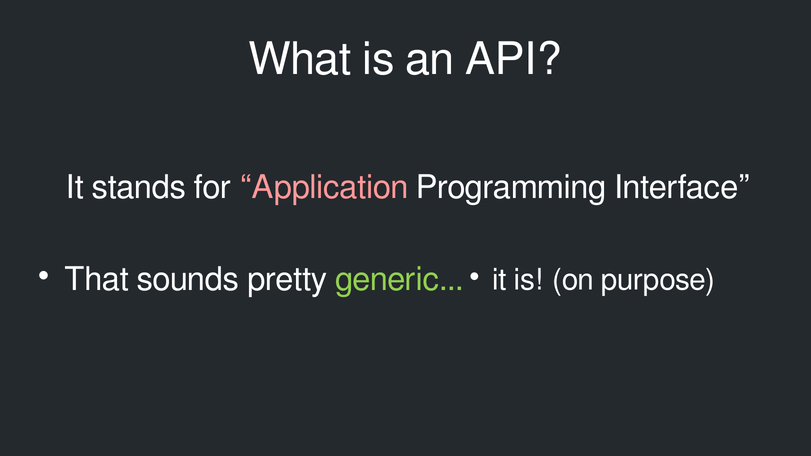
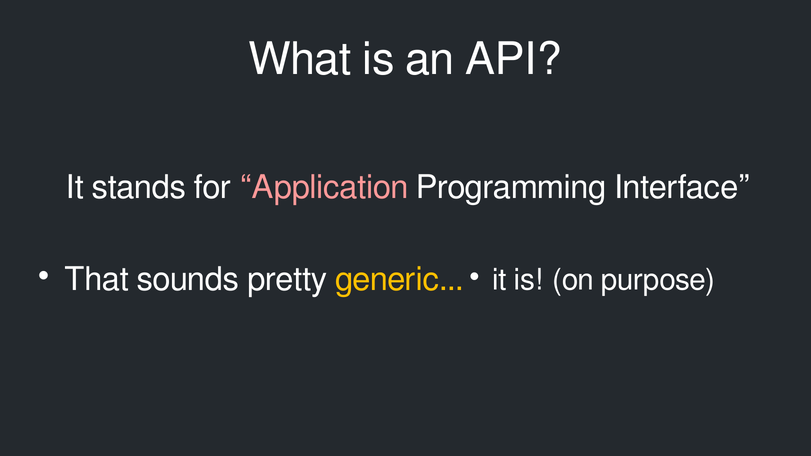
generic colour: light green -> yellow
